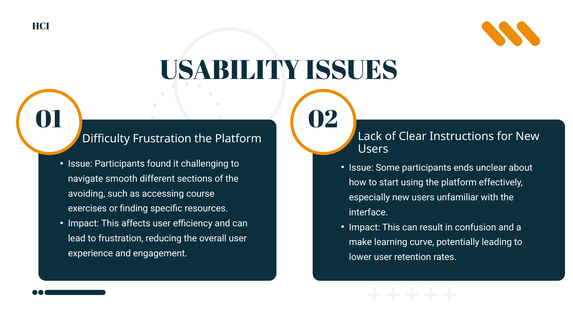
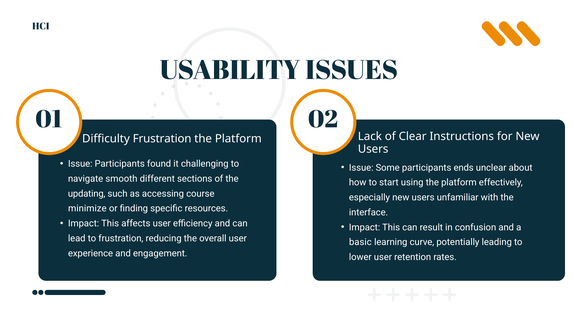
avoiding: avoiding -> updating
exercises: exercises -> minimize
make: make -> basic
